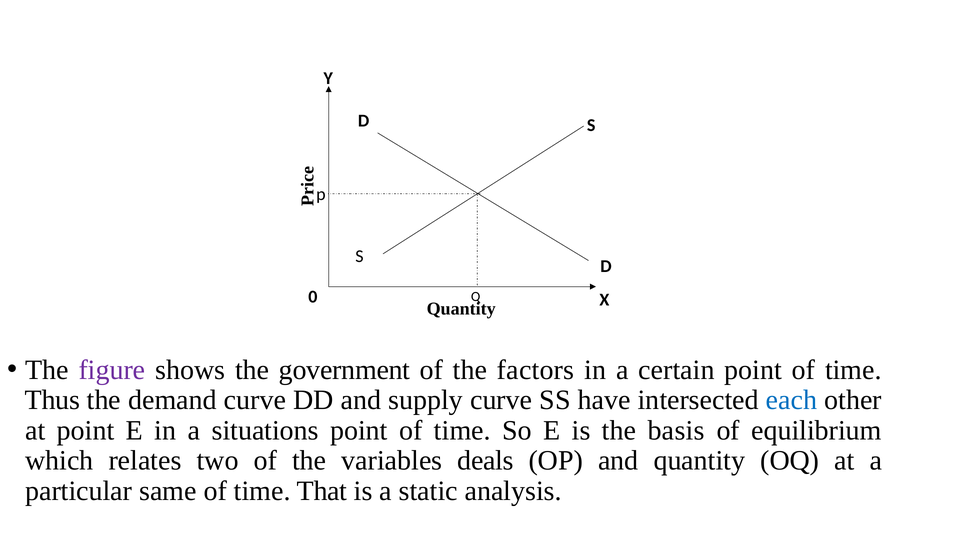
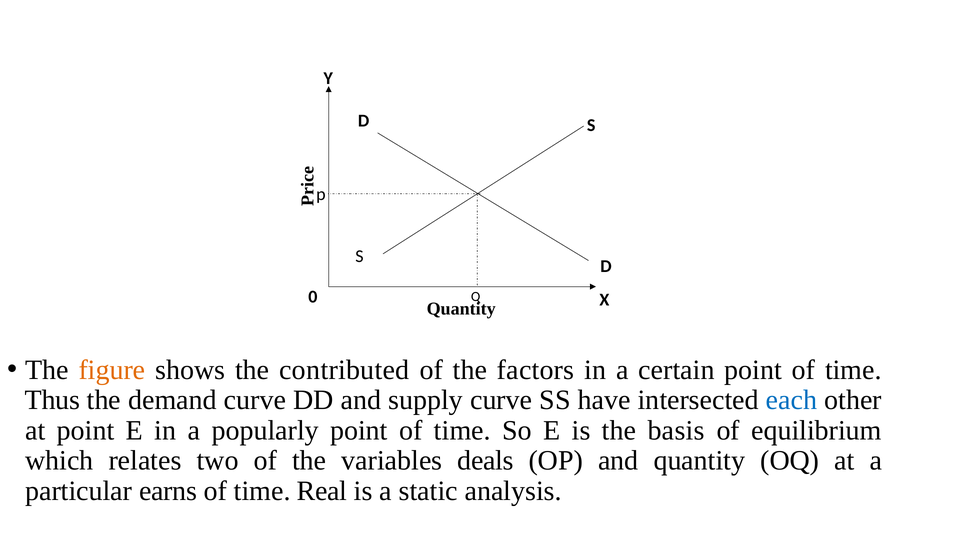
figure colour: purple -> orange
government: government -> contributed
situations: situations -> popularly
same: same -> earns
That: That -> Real
